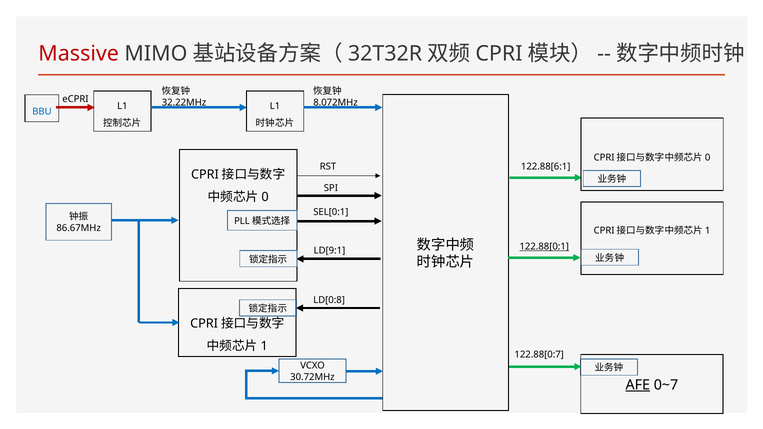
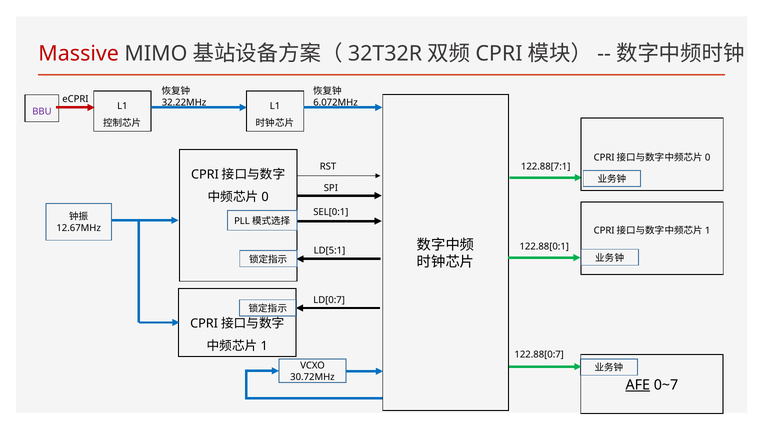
8.072MHz: 8.072MHz -> 6.072MHz
BBU colour: blue -> purple
122.88[6:1: 122.88[6:1 -> 122.88[7:1
86.67MHz: 86.67MHz -> 12.67MHz
122.88[0:1 underline: present -> none
LD[9:1: LD[9:1 -> LD[5:1
LD[0:8: LD[0:8 -> LD[0:7
